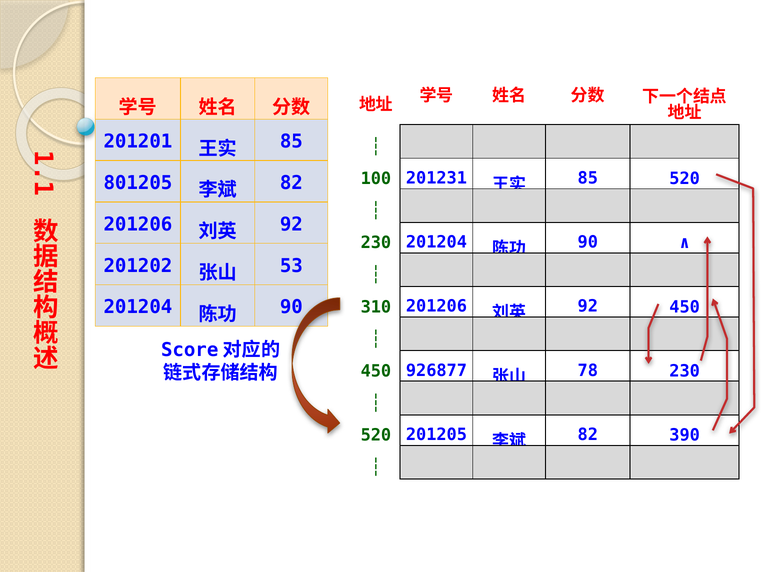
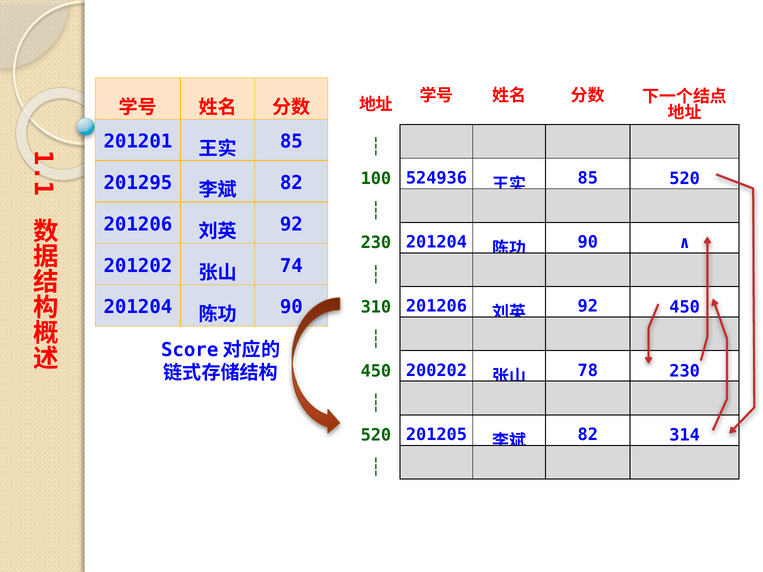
201231: 201231 -> 524936
801205: 801205 -> 201295
53: 53 -> 74
926877: 926877 -> 200202
390: 390 -> 314
